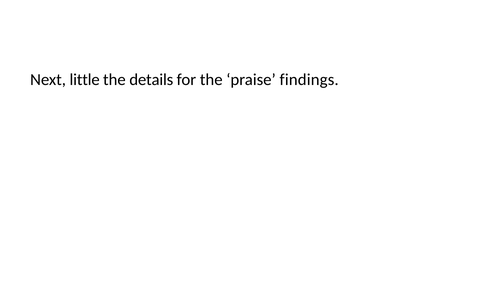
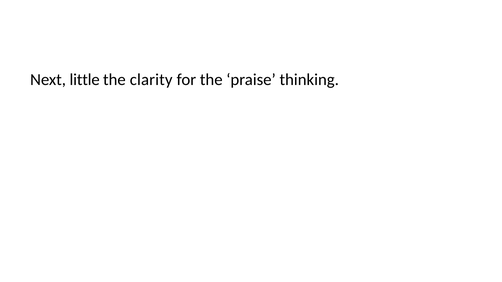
details: details -> clarity
findings: findings -> thinking
